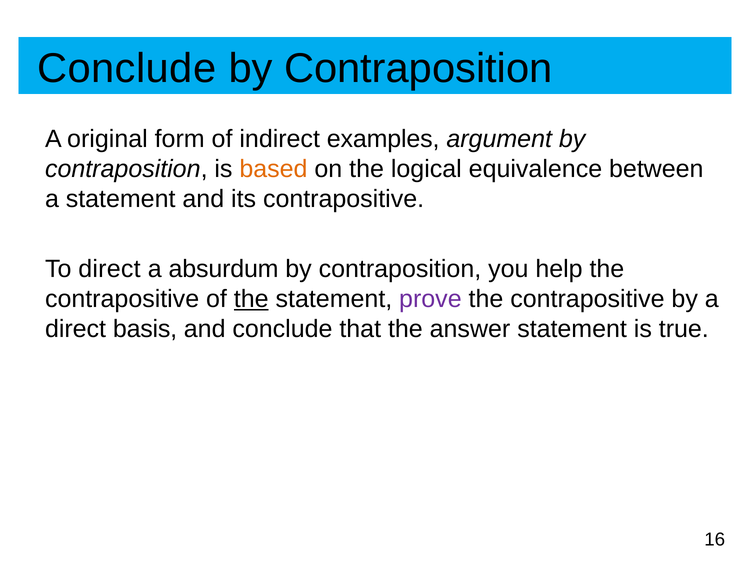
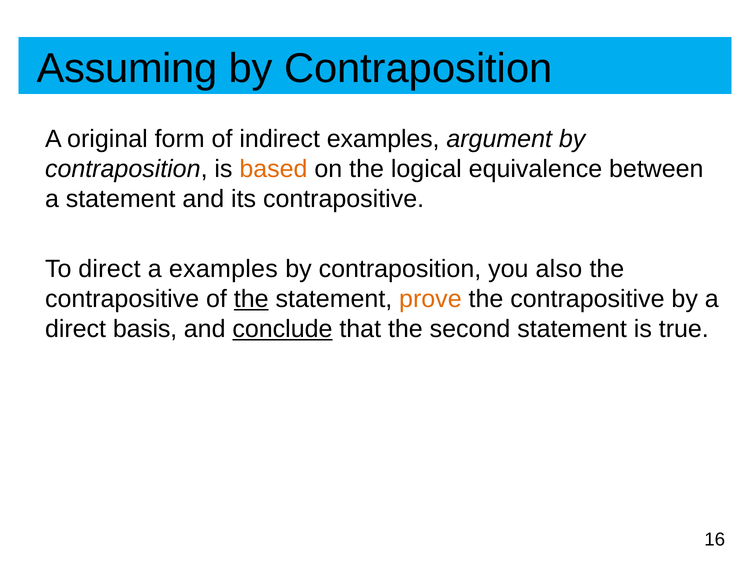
Conclude at (127, 69): Conclude -> Assuming
a absurdum: absurdum -> examples
help: help -> also
prove colour: purple -> orange
conclude at (282, 329) underline: none -> present
answer: answer -> second
